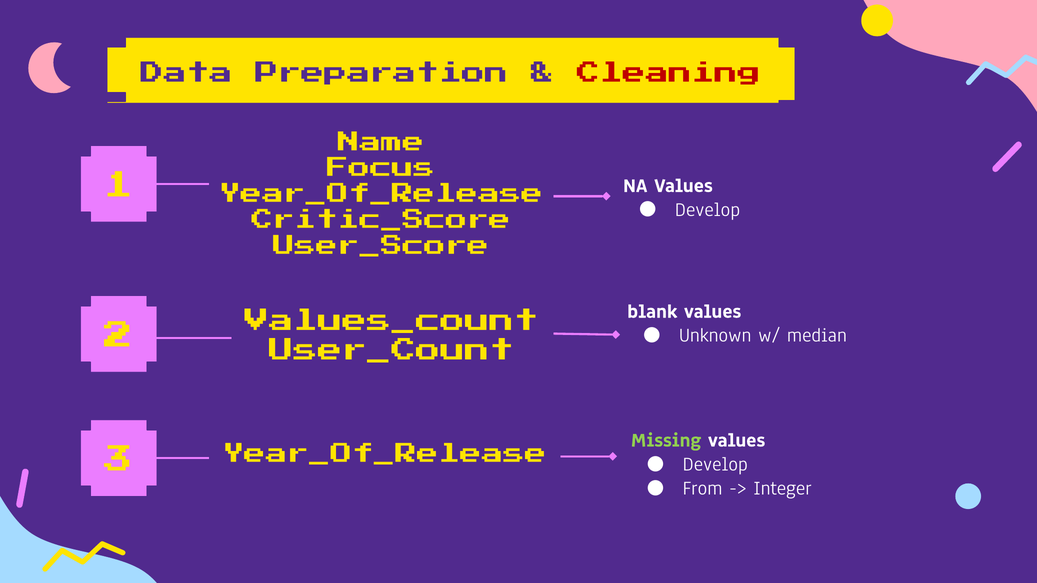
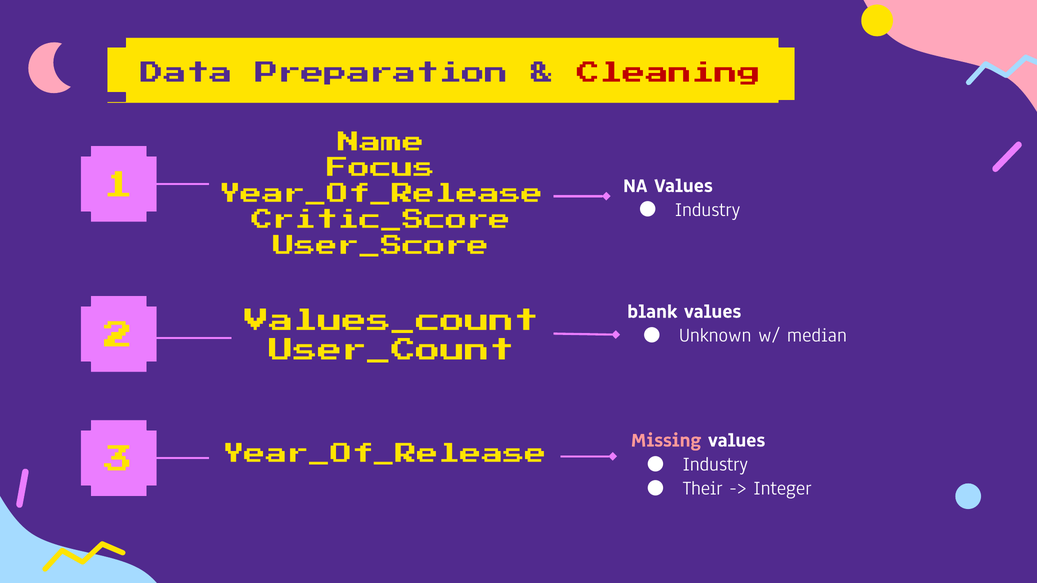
Develop at (708, 210): Develop -> Industry
Missing colour: light green -> pink
Develop at (715, 464): Develop -> Industry
From: From -> Their
